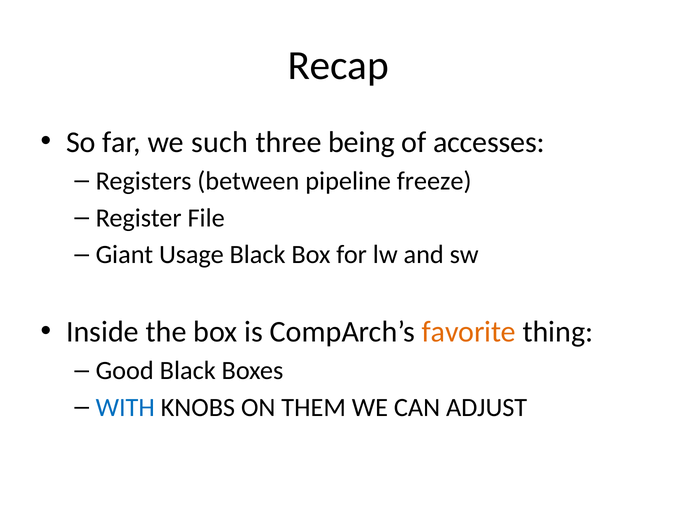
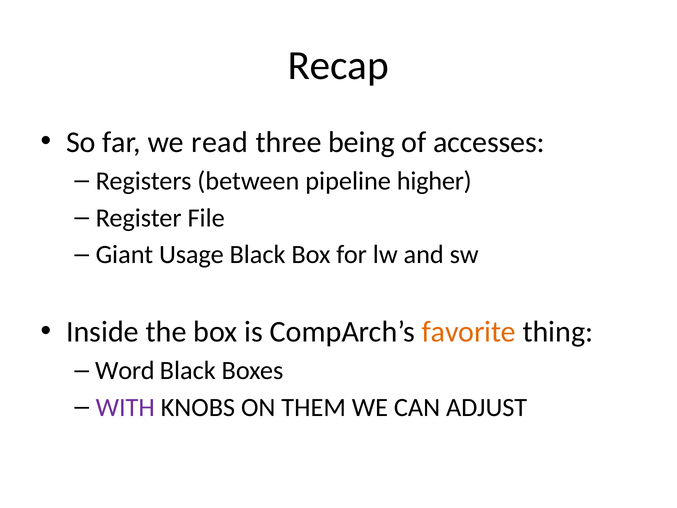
such: such -> read
freeze: freeze -> higher
Good: Good -> Word
WITH colour: blue -> purple
